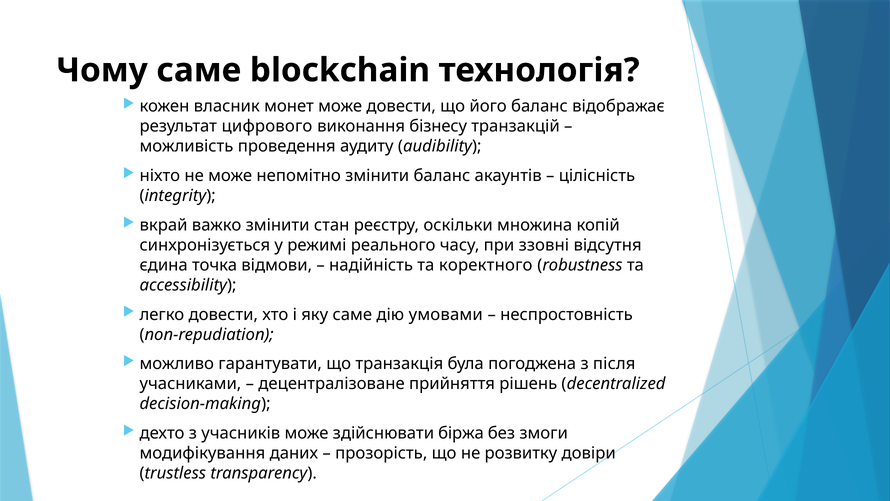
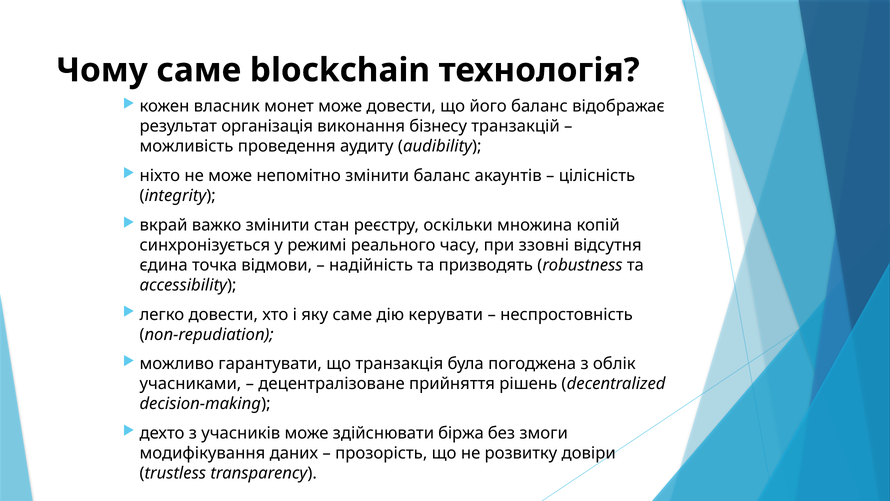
цифрового: цифрового -> організація
коректного: коректного -> призводять
умовами: умовами -> керувати
після: після -> облік
